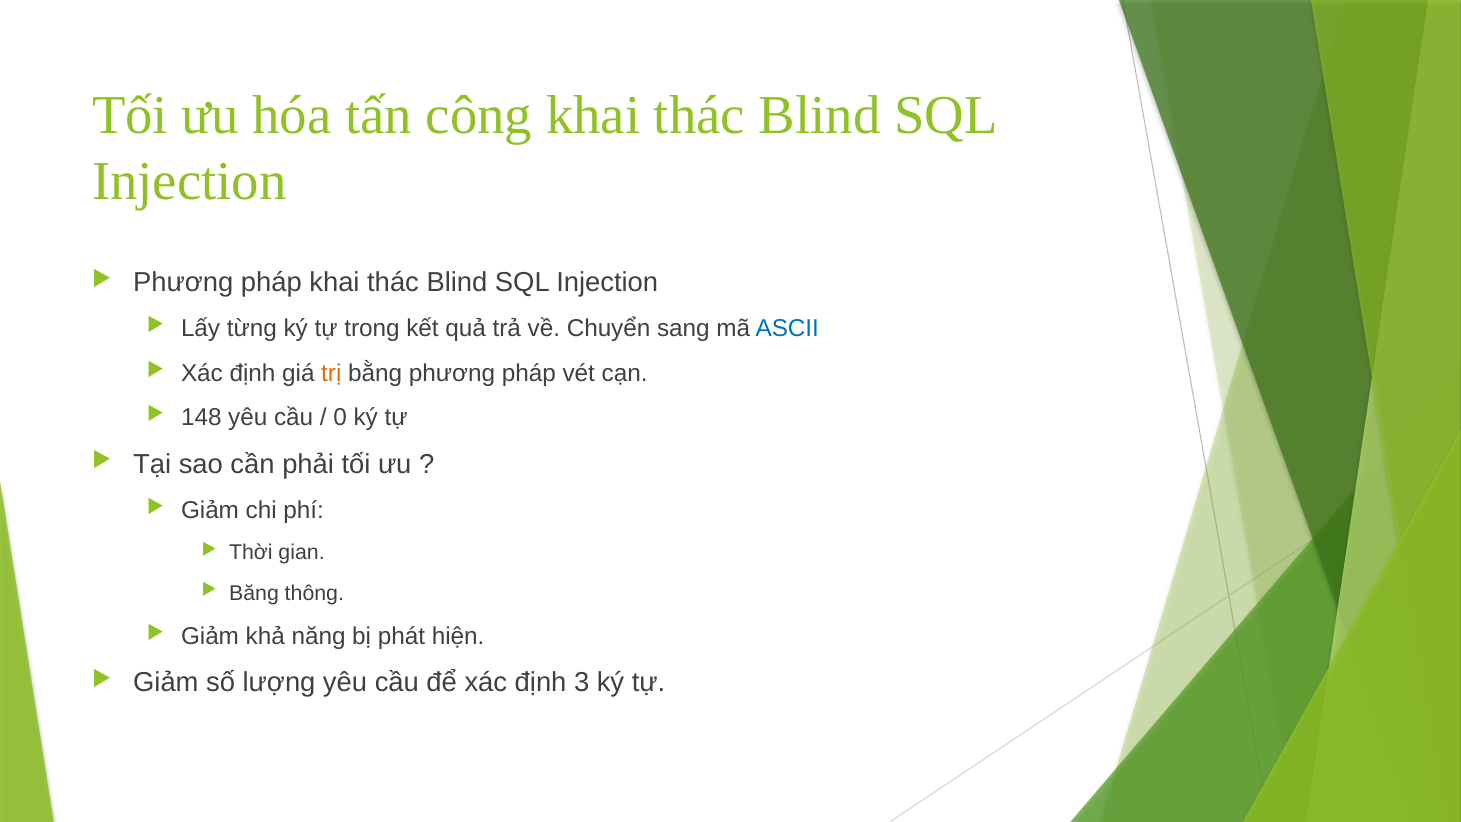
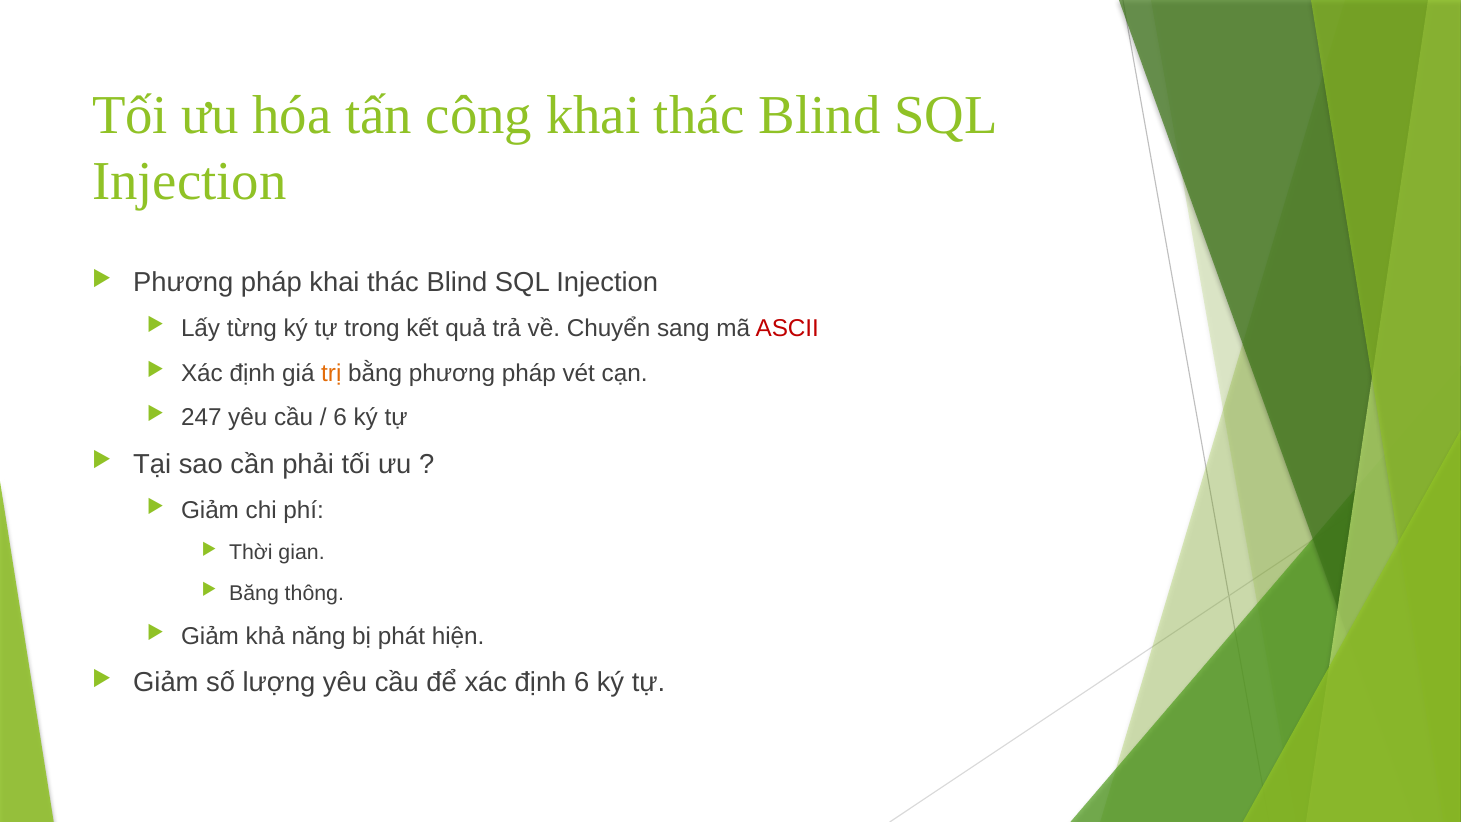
ASCII colour: blue -> red
148: 148 -> 247
0 at (340, 418): 0 -> 6
định 3: 3 -> 6
